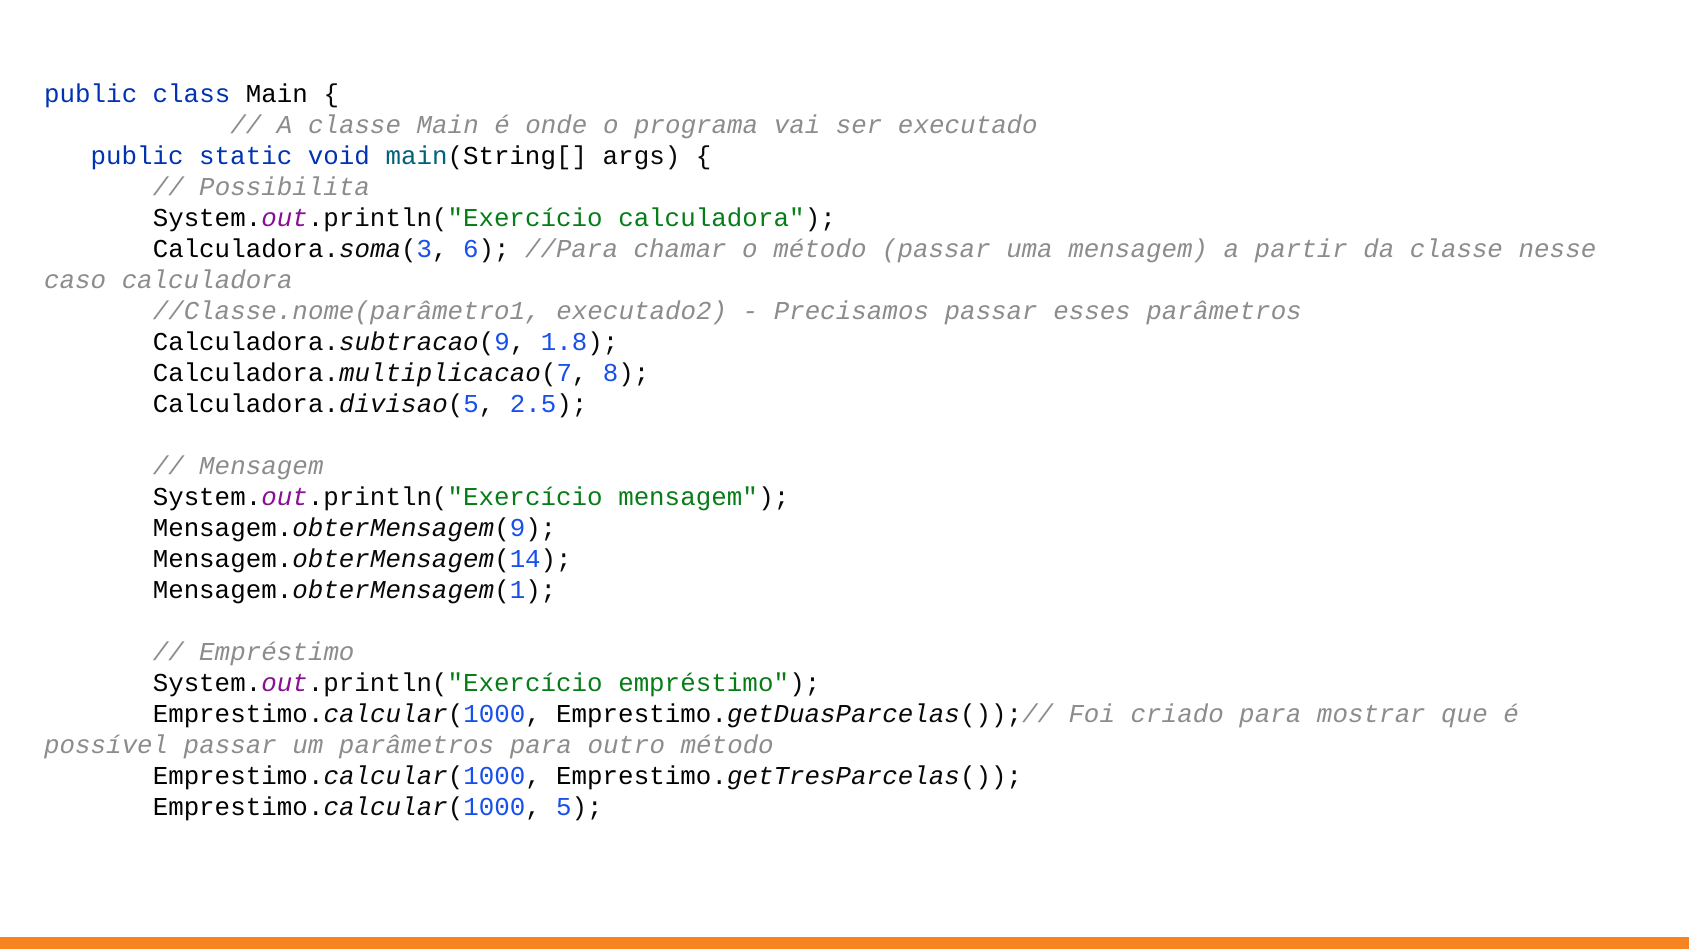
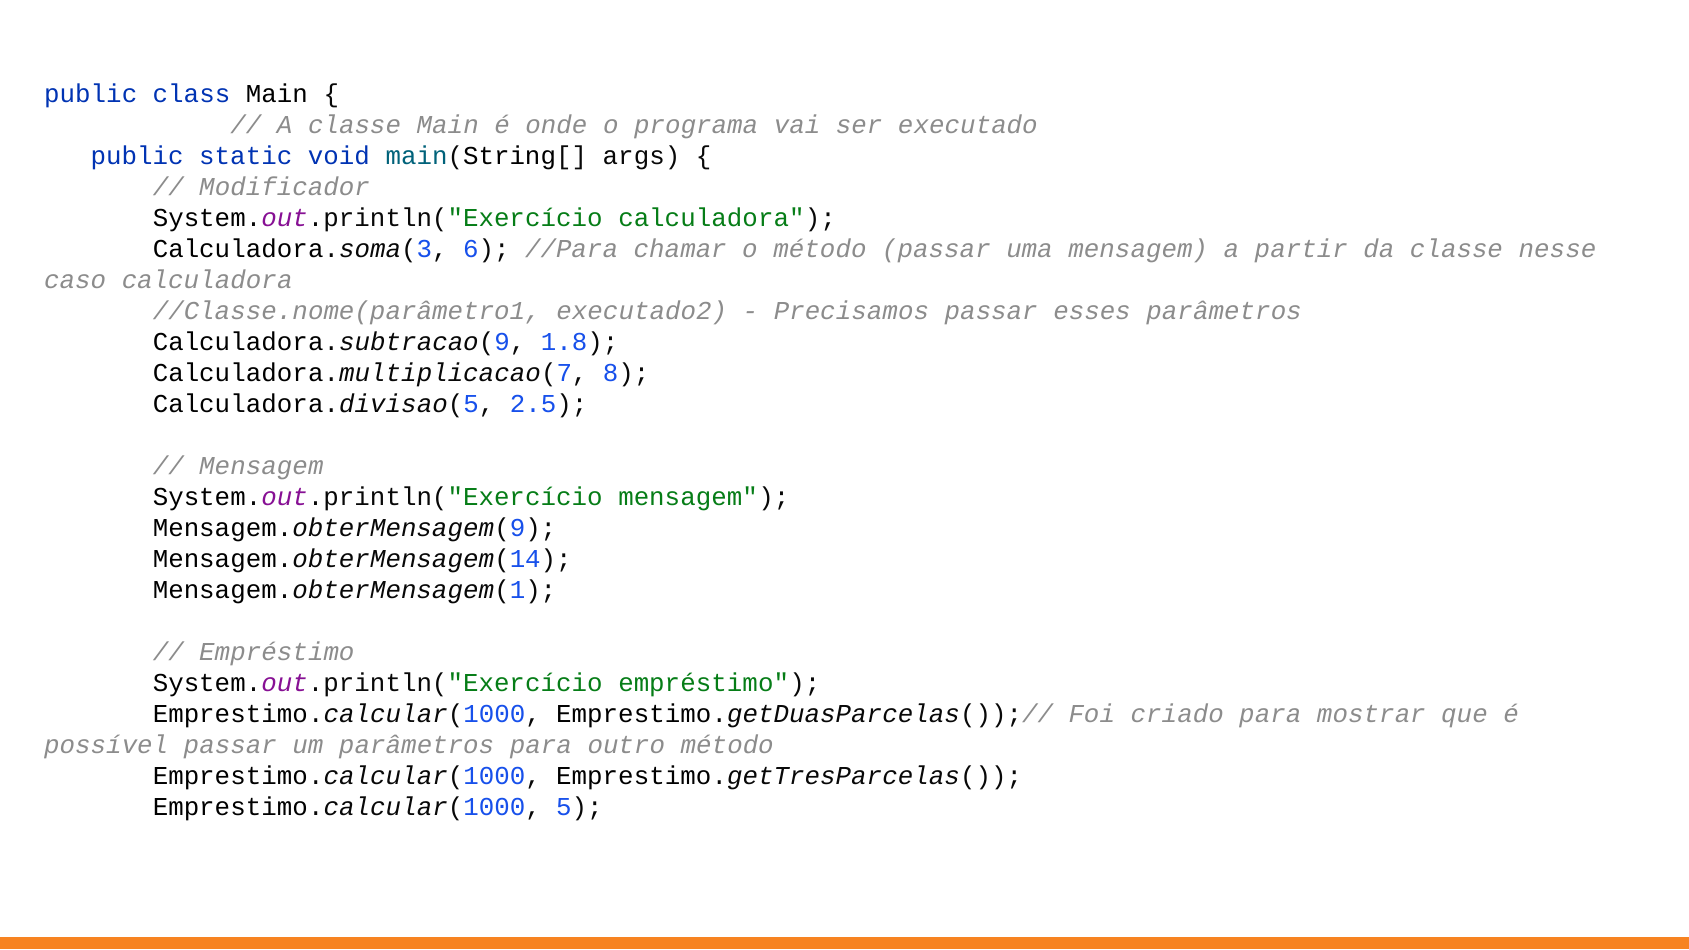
Possibilita: Possibilita -> Modificador
